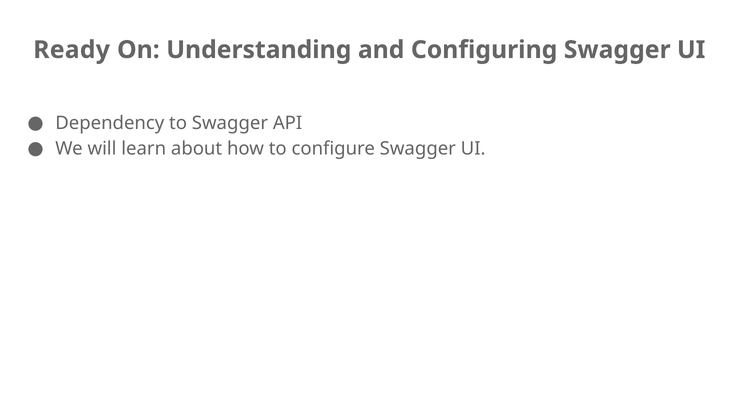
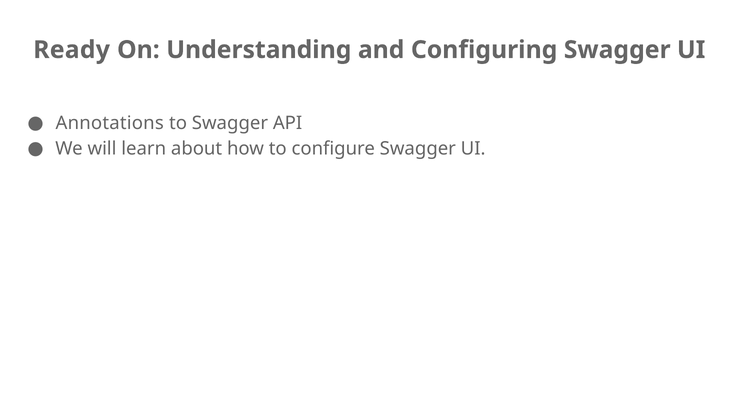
Dependency: Dependency -> Annotations
